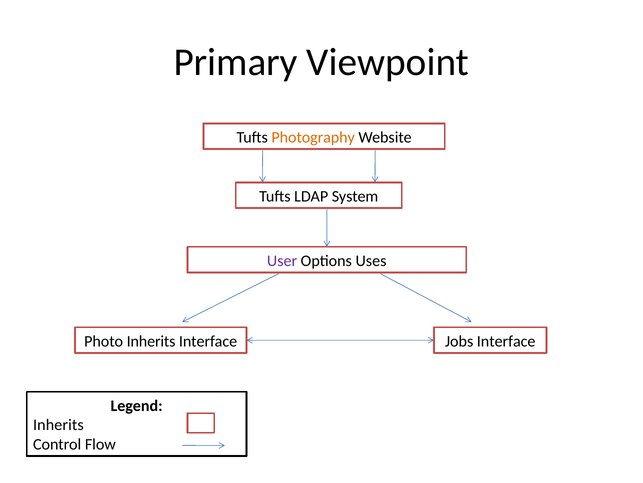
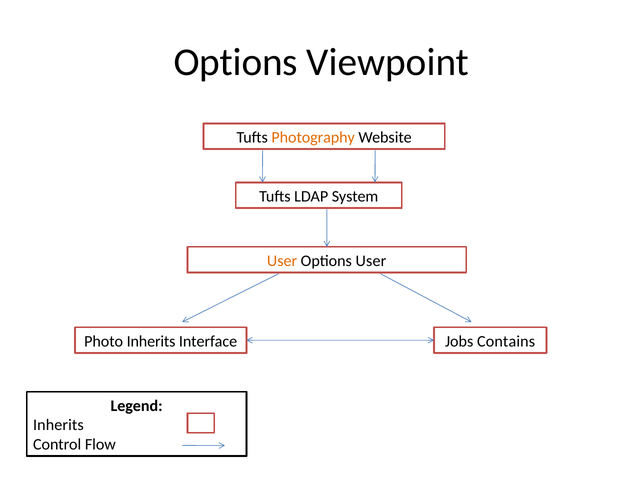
Primary at (236, 62): Primary -> Options
User at (282, 260) colour: purple -> orange
Options Uses: Uses -> User
Jobs Interface: Interface -> Contains
